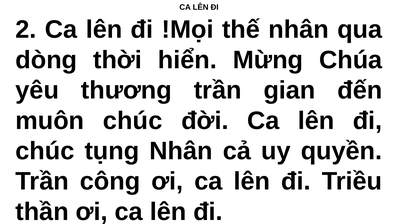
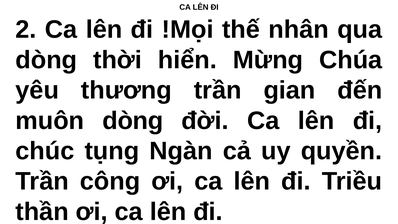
muôn chúc: chúc -> dòng
tụng Nhân: Nhân -> Ngàn
